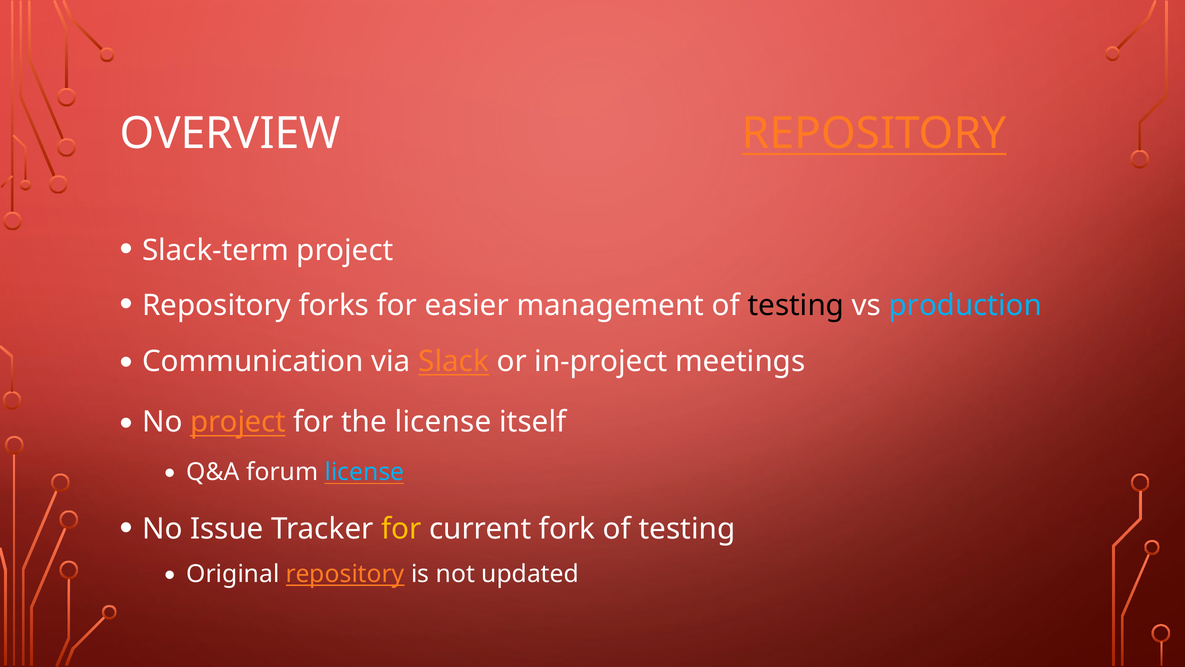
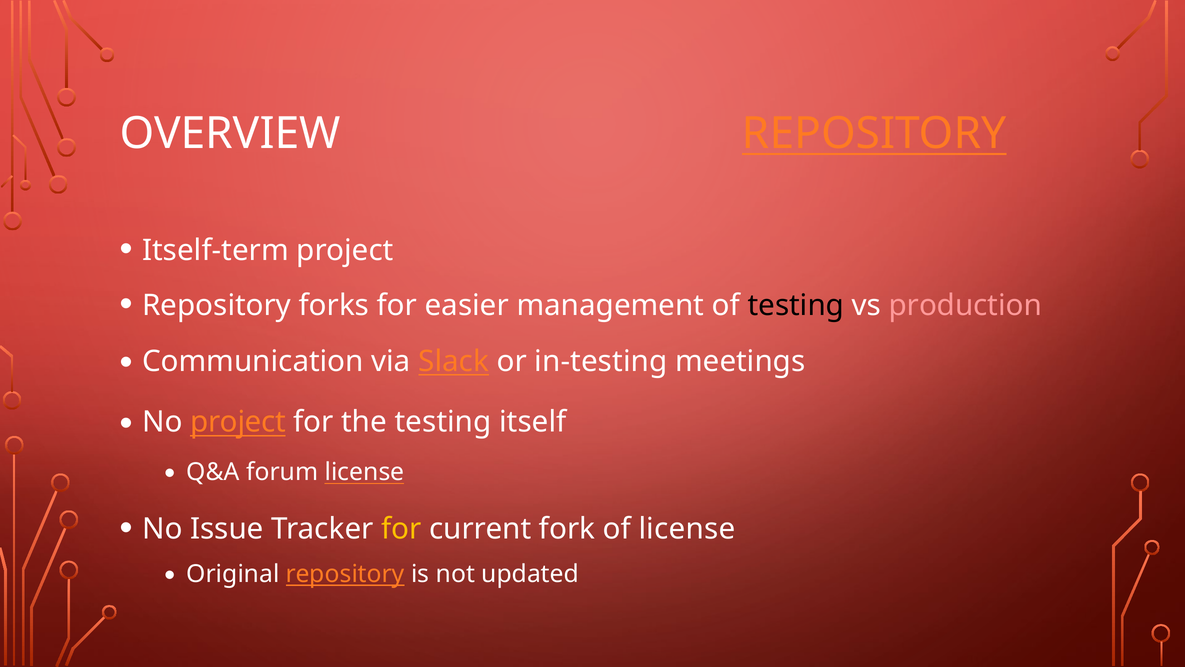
Slack-term: Slack-term -> Itself-term
production colour: light blue -> pink
in-project: in-project -> in-testing
the license: license -> testing
license at (364, 472) colour: light blue -> white
fork of testing: testing -> license
